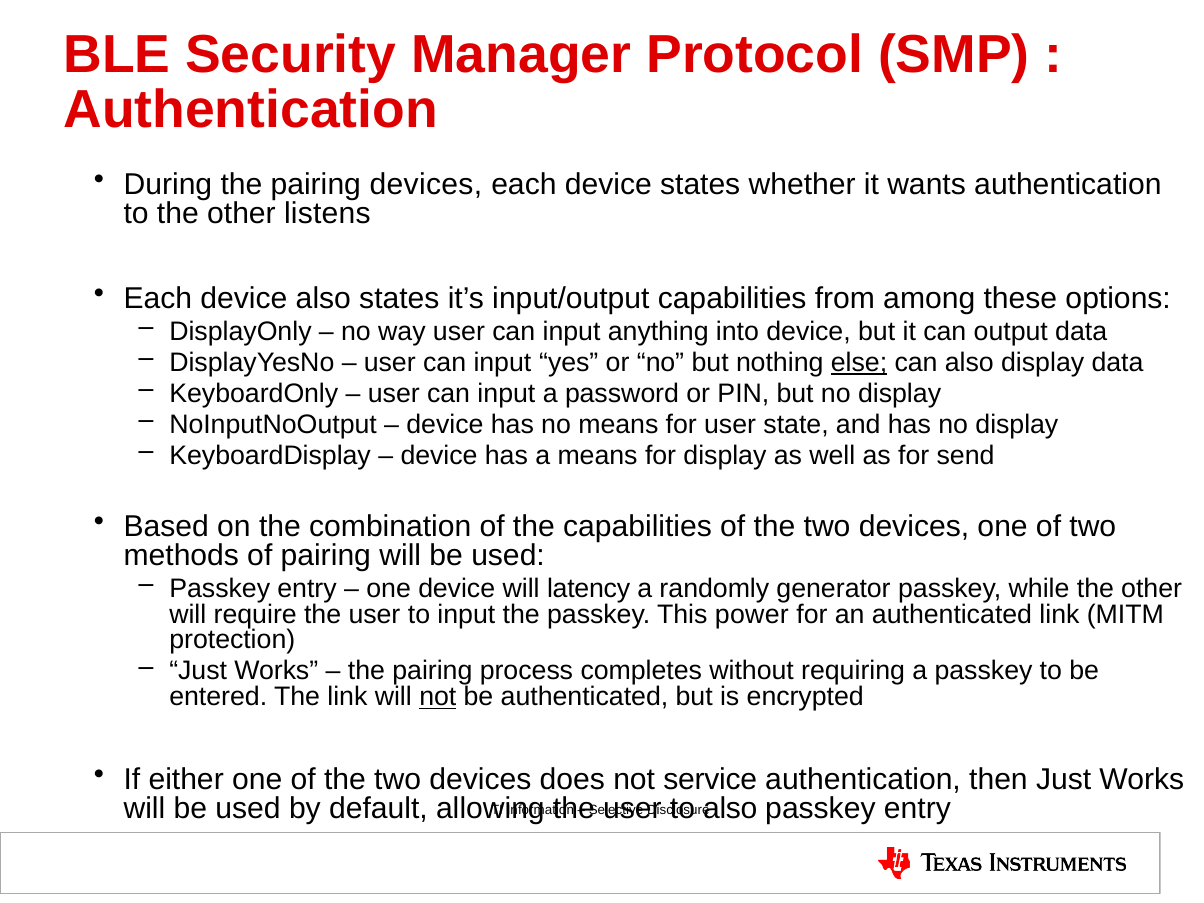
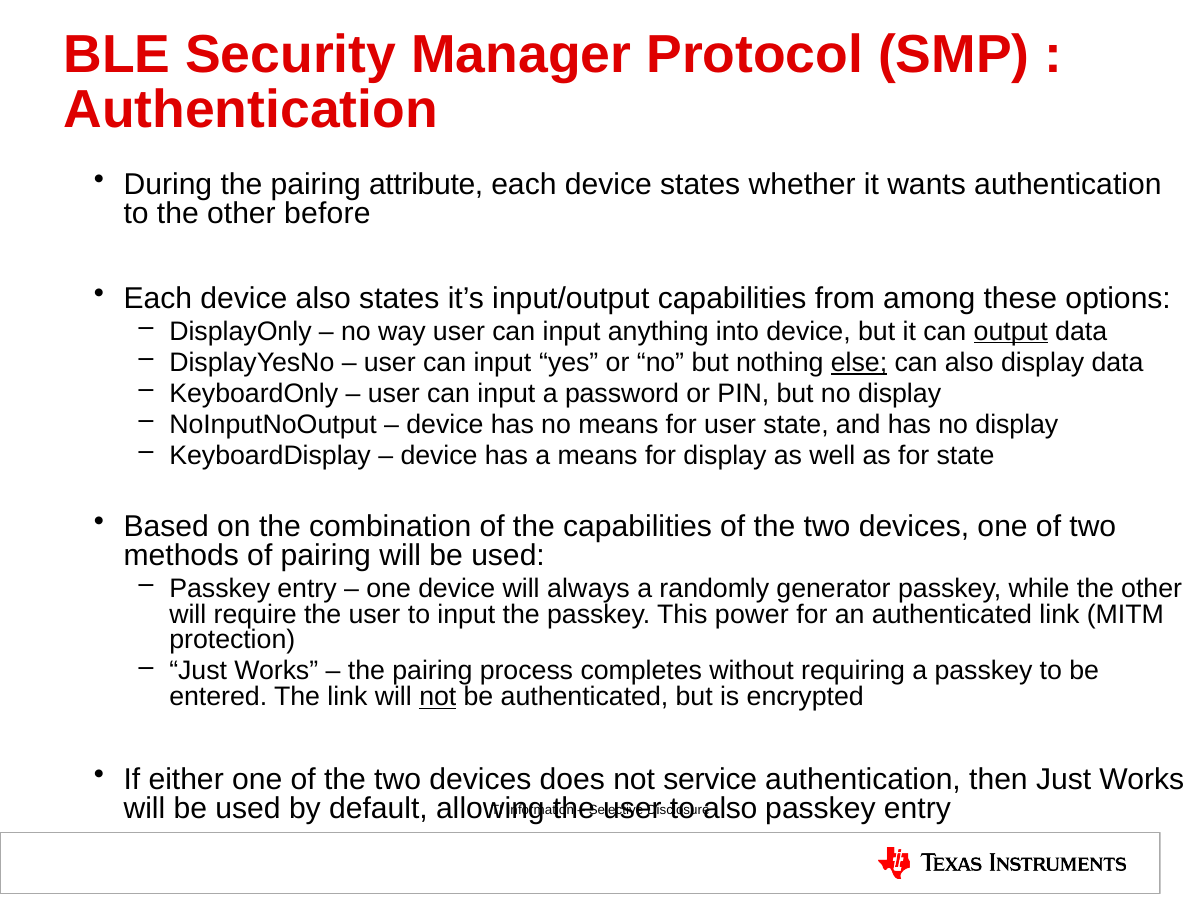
pairing devices: devices -> attribute
listens: listens -> before
output underline: none -> present
for send: send -> state
latency: latency -> always
